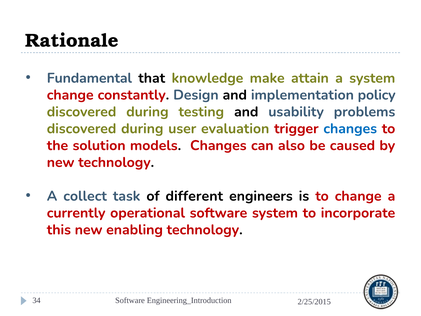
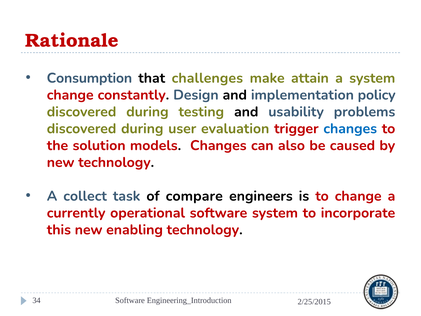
Rationale colour: black -> red
Fundamental: Fundamental -> Consumption
knowledge: knowledge -> challenges
different: different -> compare
